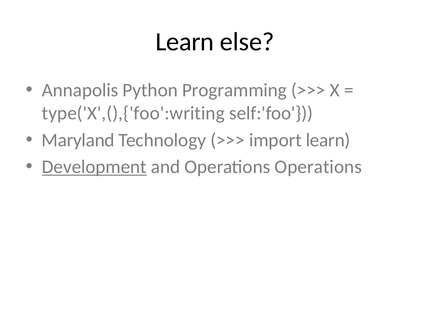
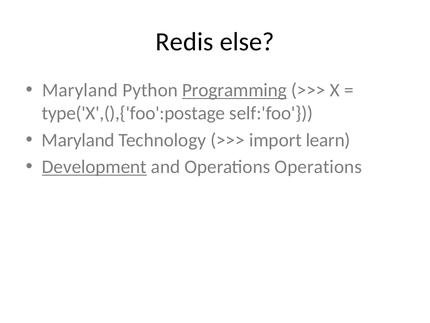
Learn at (185, 42): Learn -> Redis
Annapolis at (80, 90): Annapolis -> Maryland
Programming underline: none -> present
type('X',(),{'foo':writing: type('X',(),{'foo':writing -> type('X',(),{'foo':postage
